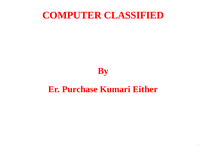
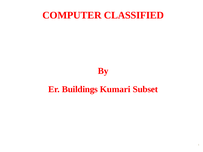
Purchase: Purchase -> Buildings
Either: Either -> Subset
